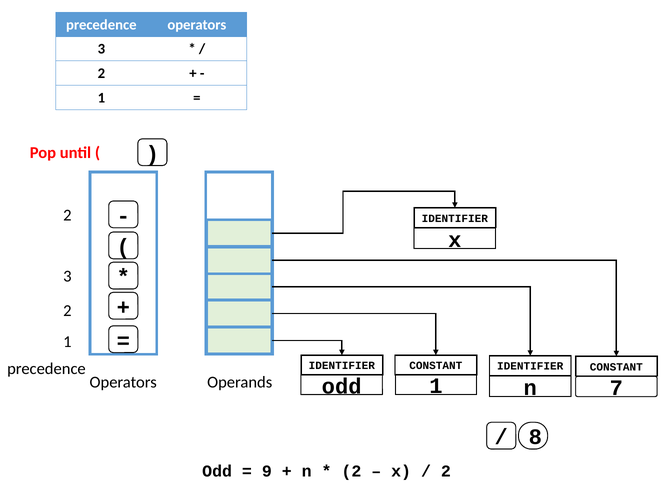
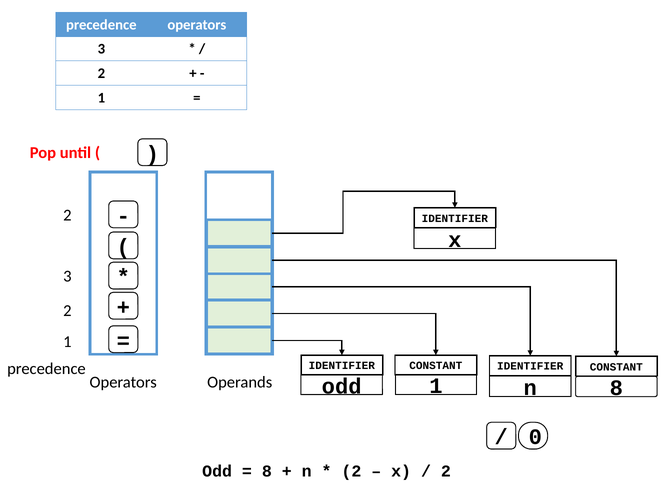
1 7: 7 -> 8
8: 8 -> 0
9 at (267, 472): 9 -> 8
